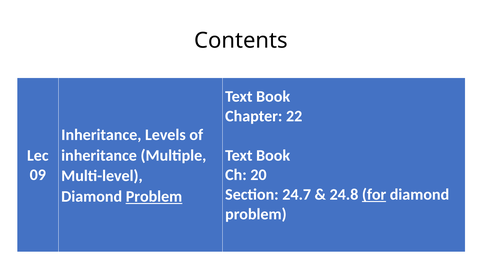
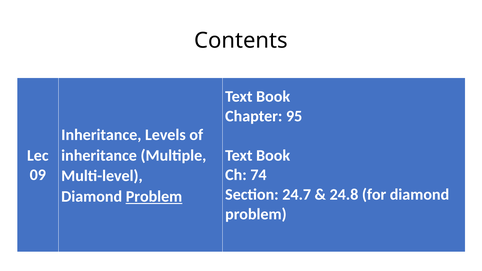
22: 22 -> 95
20: 20 -> 74
for underline: present -> none
